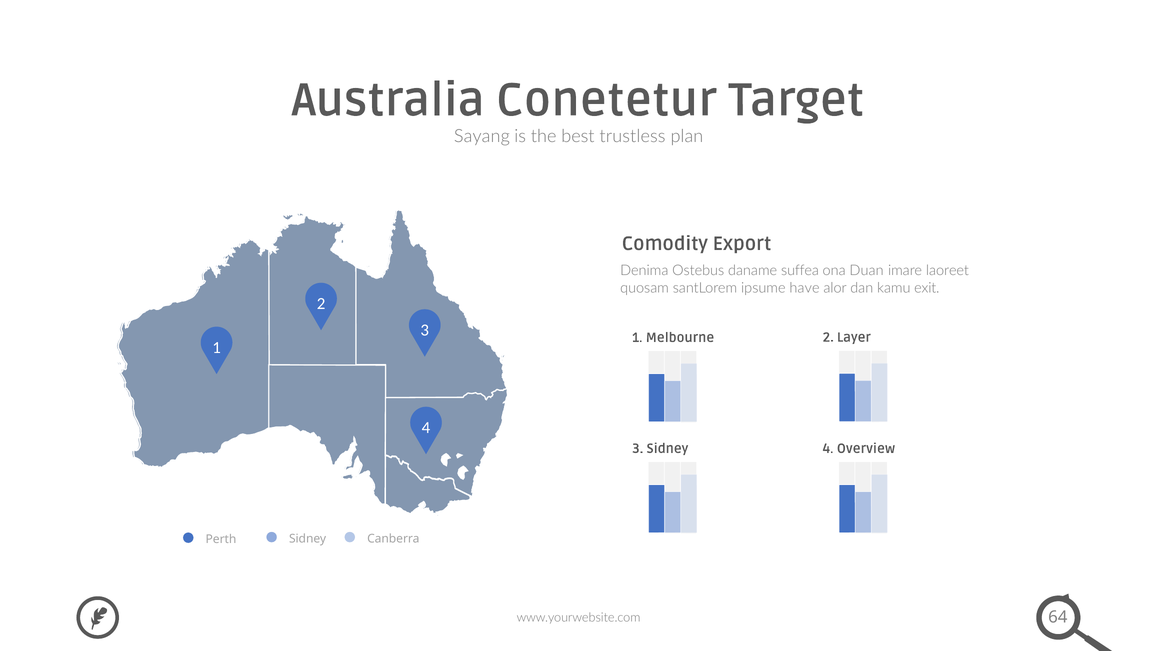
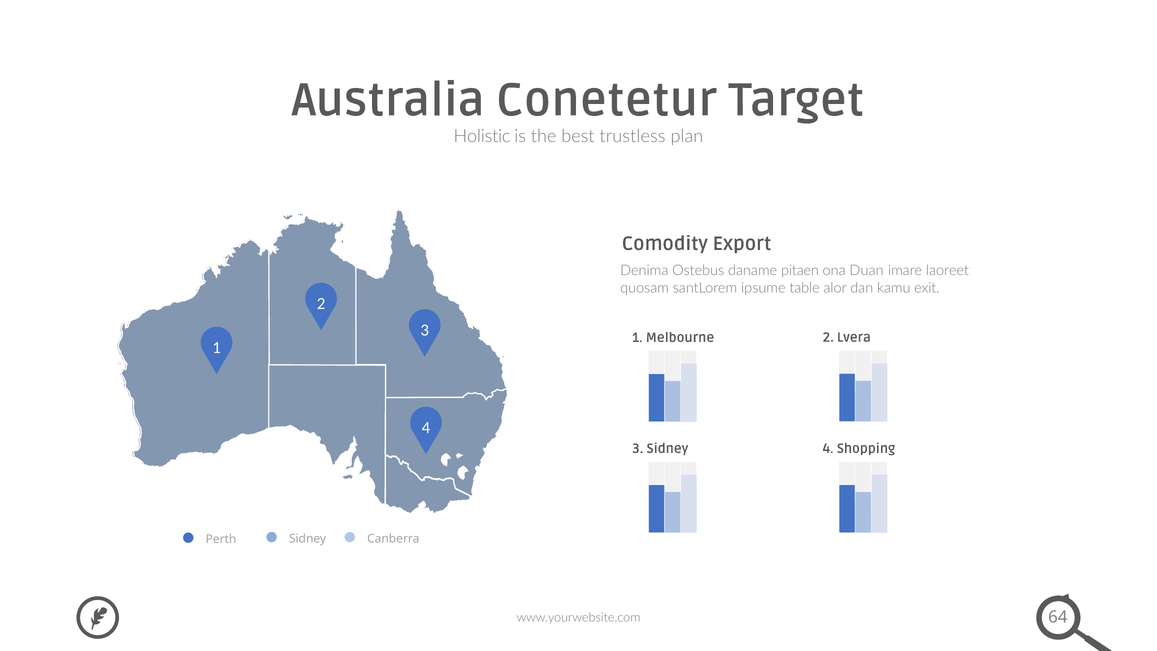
Sayang: Sayang -> Holistic
suffea: suffea -> pitaen
have: have -> table
Layer: Layer -> Lvera
Overview: Overview -> Shopping
